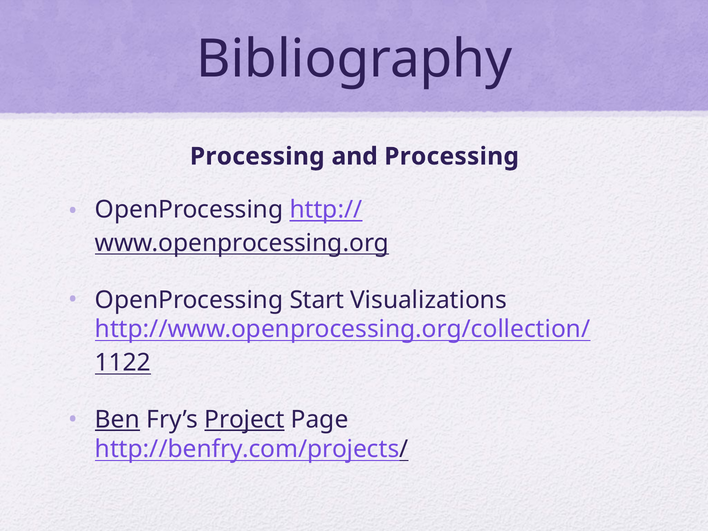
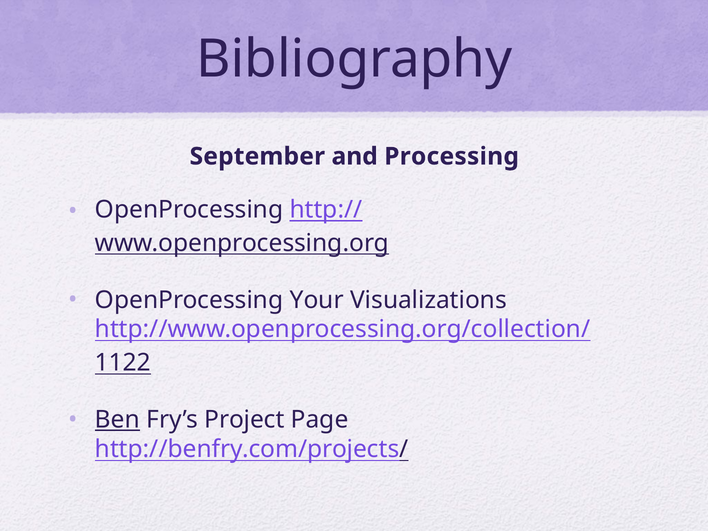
Processing at (257, 156): Processing -> September
Start: Start -> Your
Project underline: present -> none
